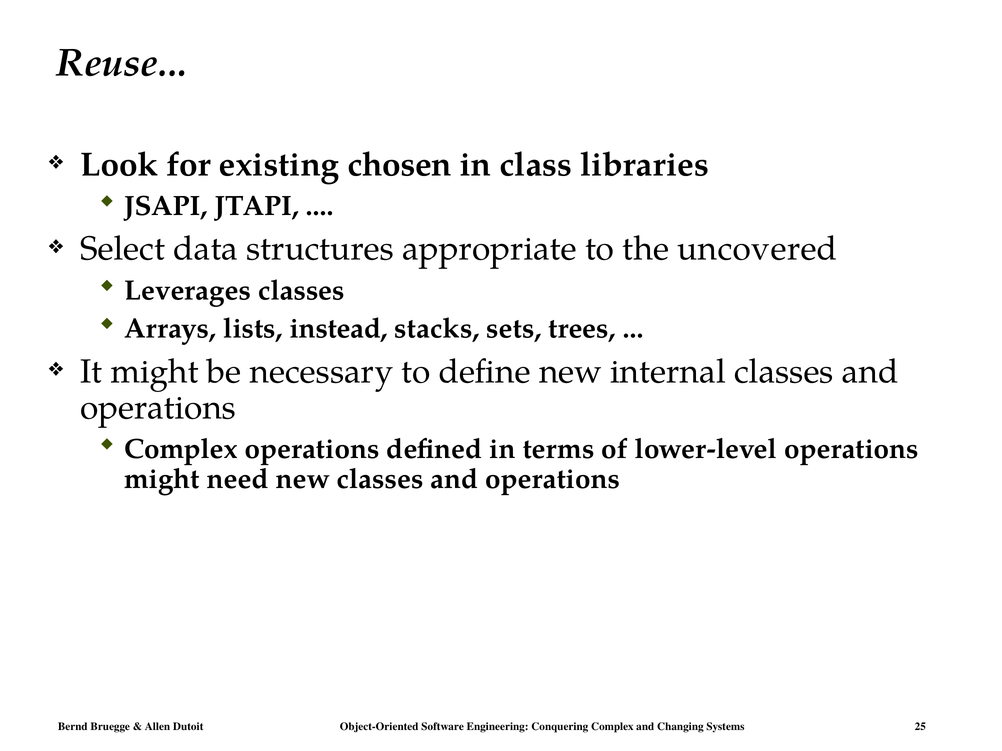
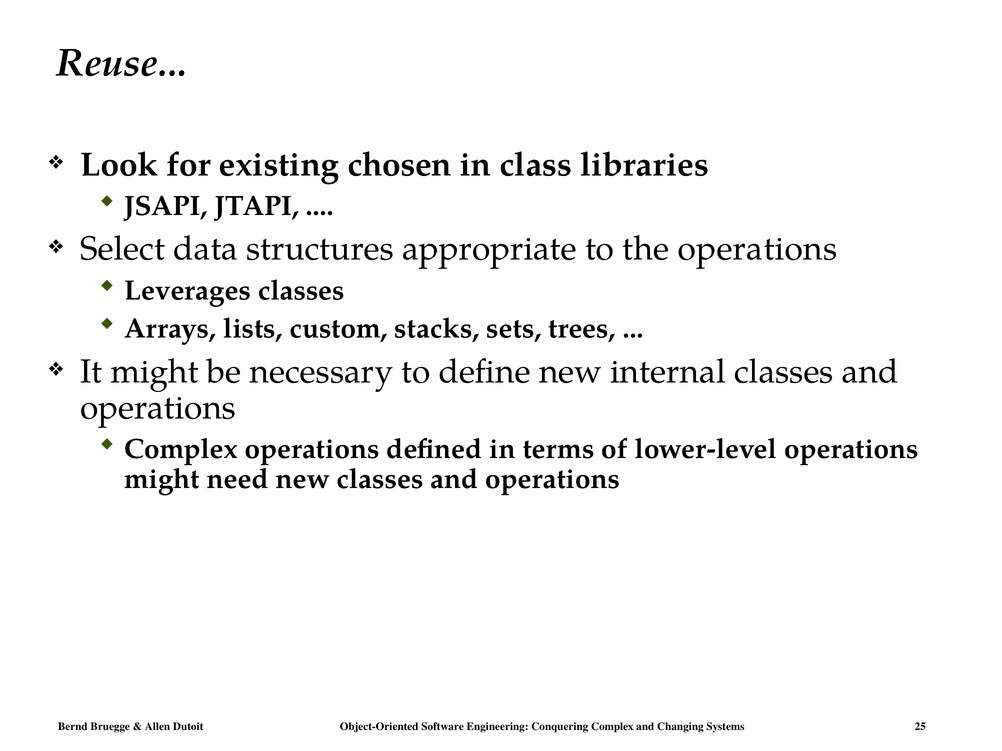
the uncovered: uncovered -> operations
instead: instead -> custom
